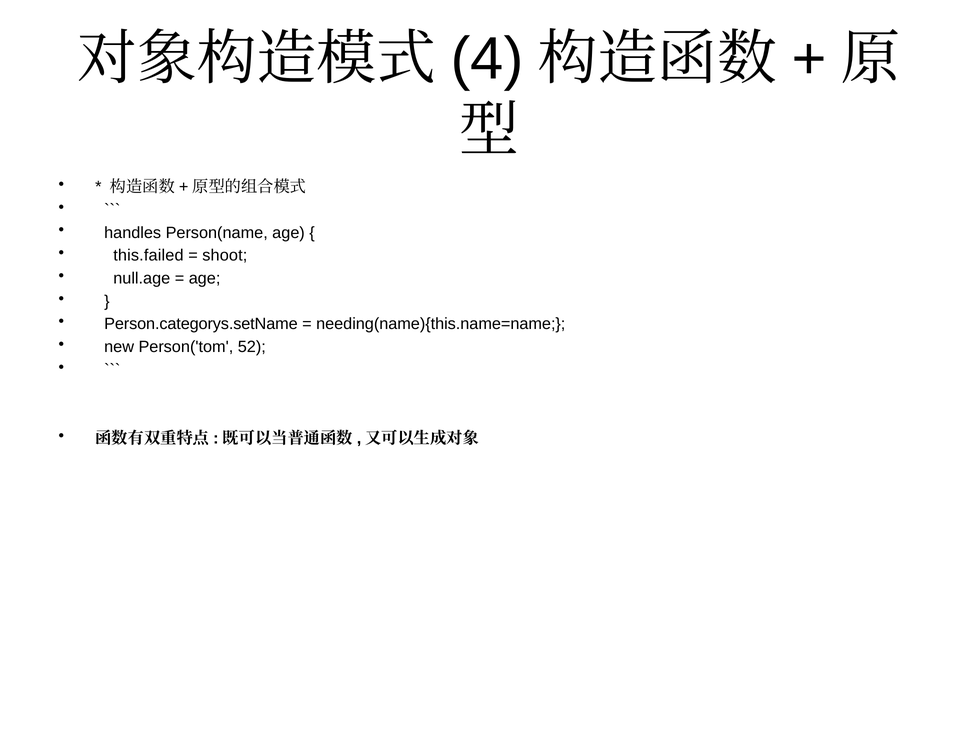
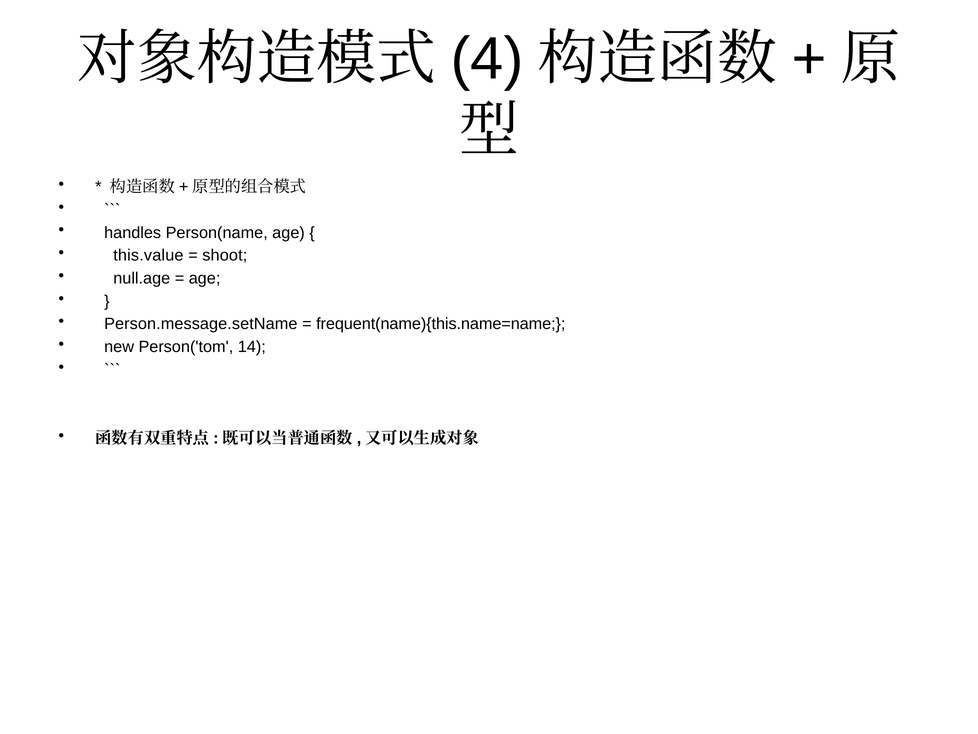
this.failed: this.failed -> this.value
Person.categorys.setName: Person.categorys.setName -> Person.message.setName
needing(name){this.name=name: needing(name){this.name=name -> frequent(name){this.name=name
52: 52 -> 14
